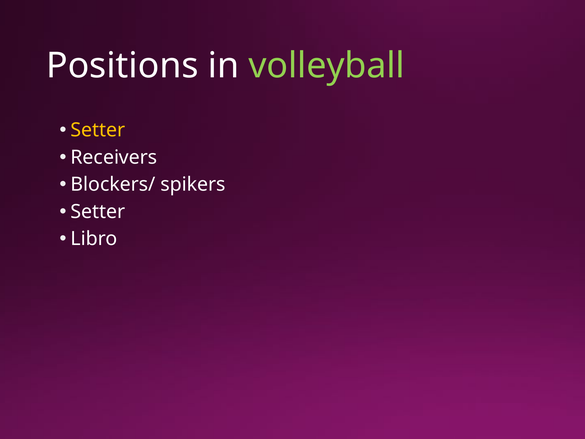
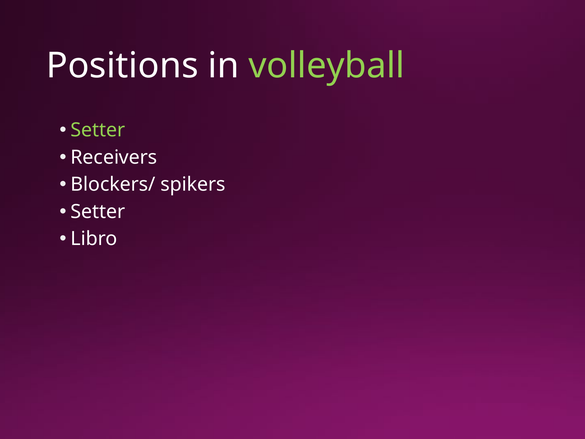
Setter at (98, 130) colour: yellow -> light green
